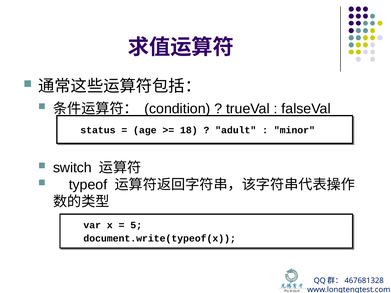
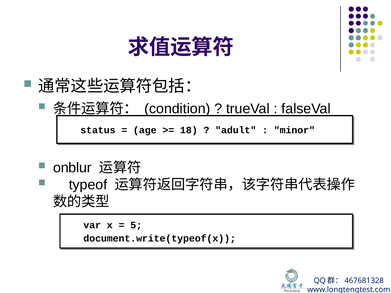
switch: switch -> onblur
